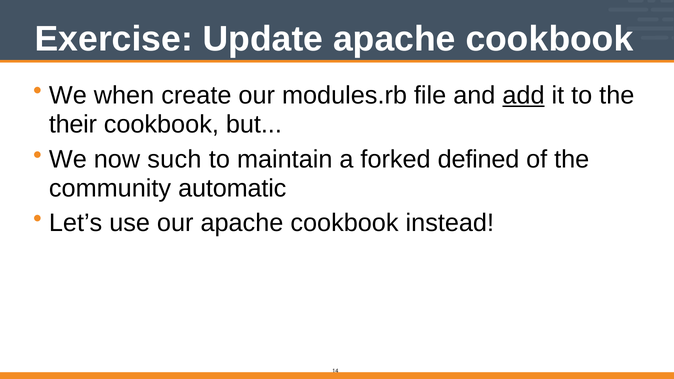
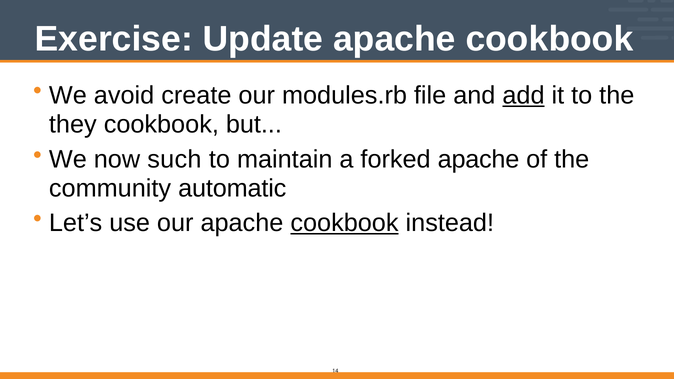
when: when -> avoid
their: their -> they
forked defined: defined -> apache
cookbook at (344, 223) underline: none -> present
